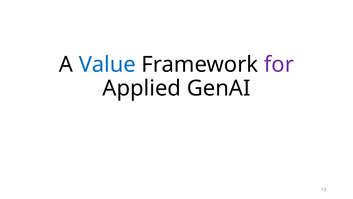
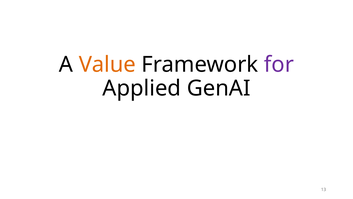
Value colour: blue -> orange
